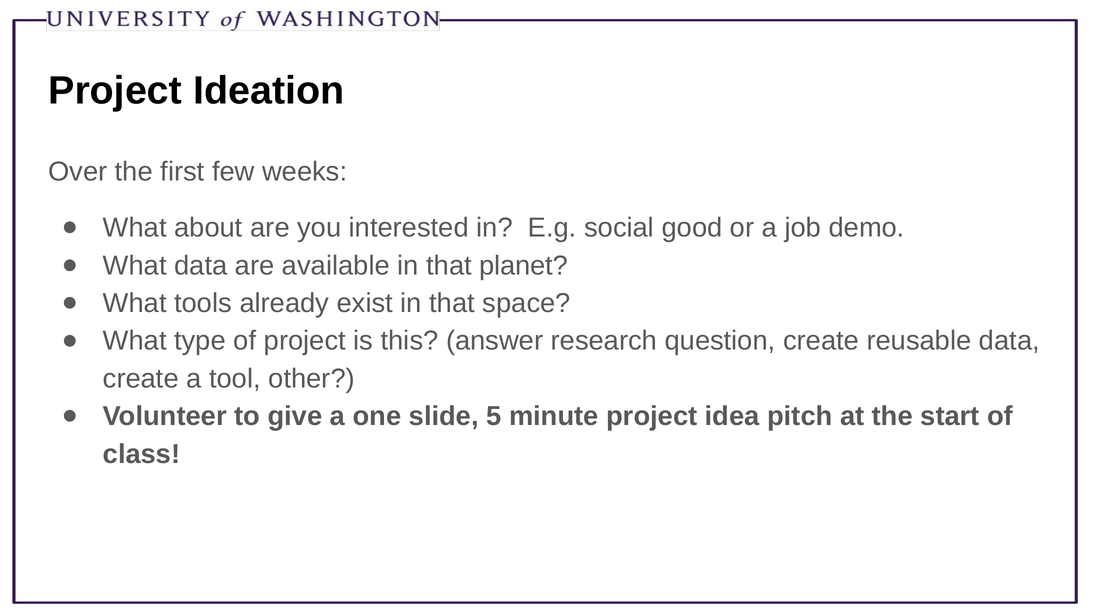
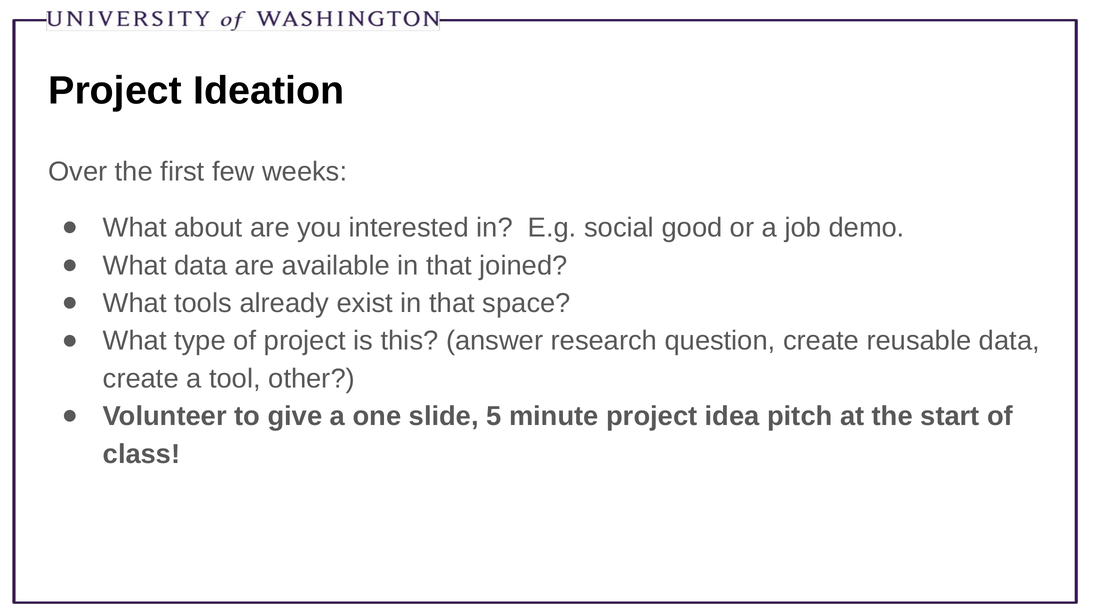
planet: planet -> joined
